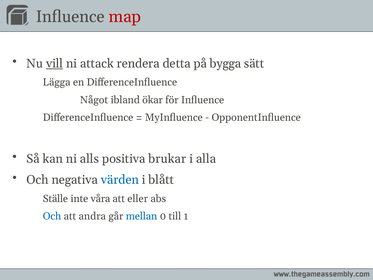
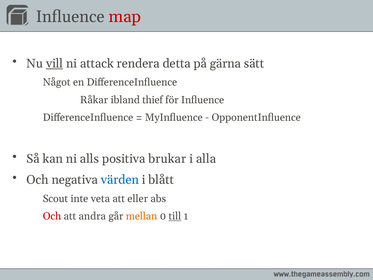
bygga: bygga -> gärna
Lägga: Lägga -> Något
Något: Något -> Råkar
ökar: ökar -> thief
Ställe: Ställe -> Scout
våra: våra -> veta
Och at (52, 216) colour: blue -> red
mellan colour: blue -> orange
till underline: none -> present
